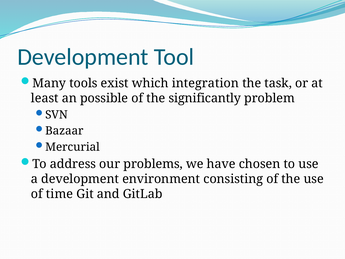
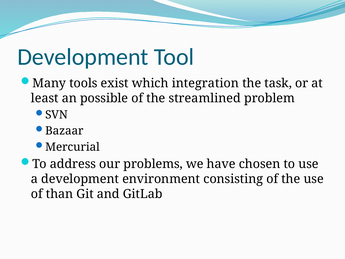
significantly: significantly -> streamlined
time: time -> than
